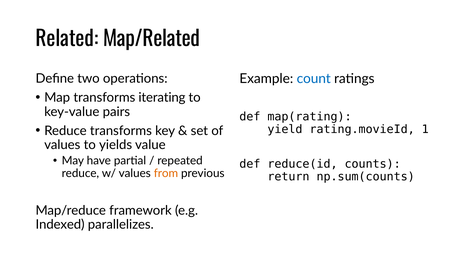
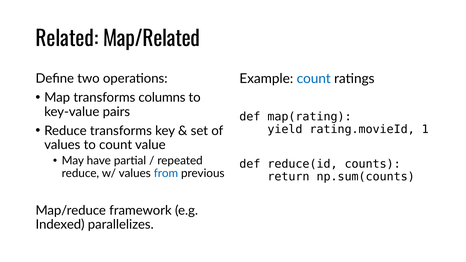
iterating: iterating -> columns
to yields: yields -> count
from colour: orange -> blue
